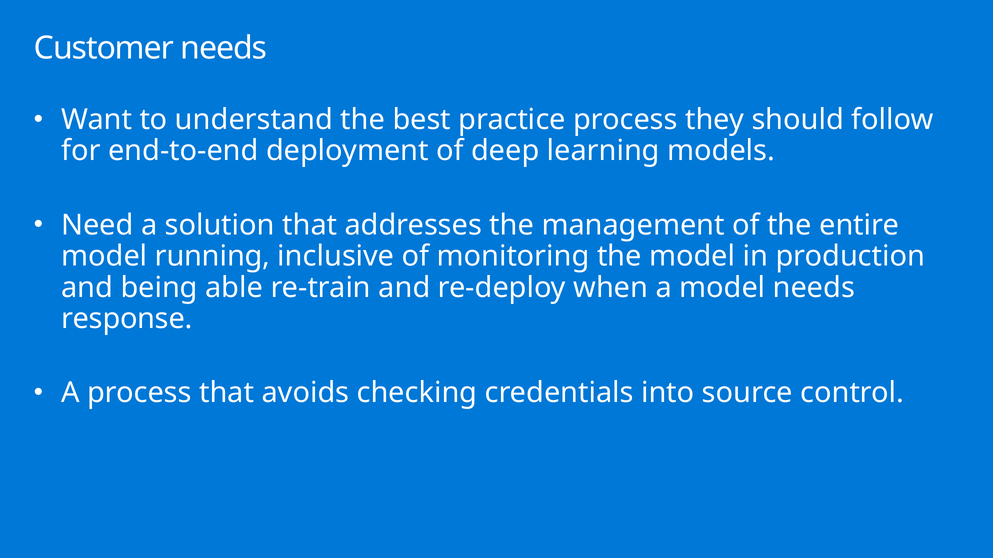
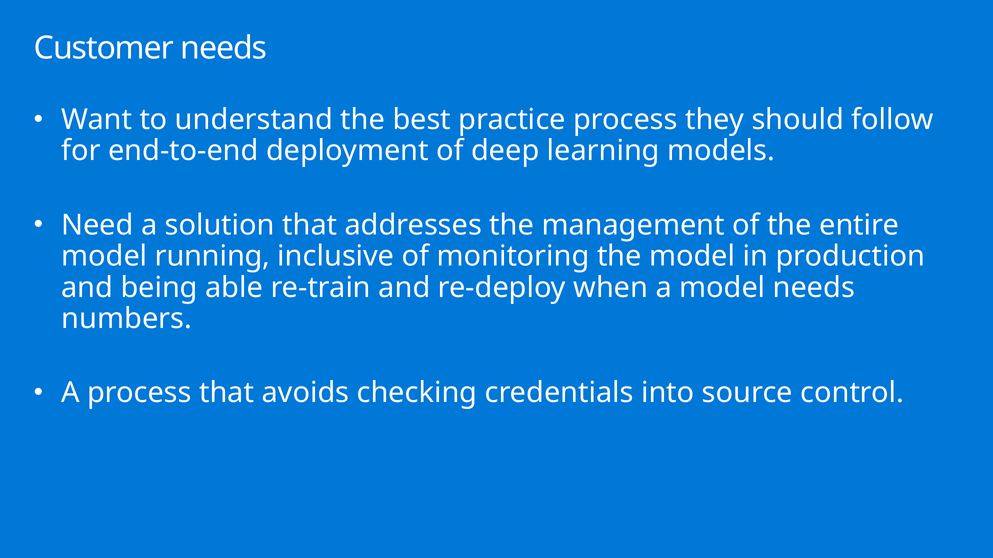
response: response -> numbers
